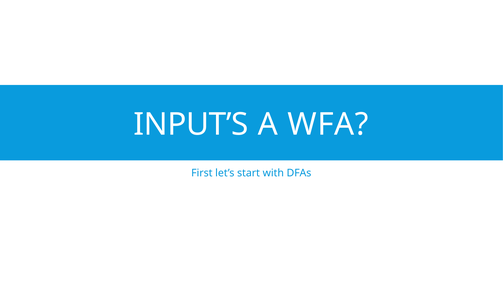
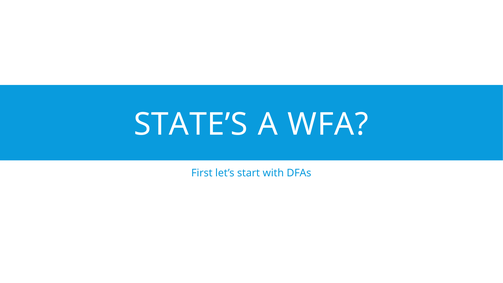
INPUT’S: INPUT’S -> STATE’S
